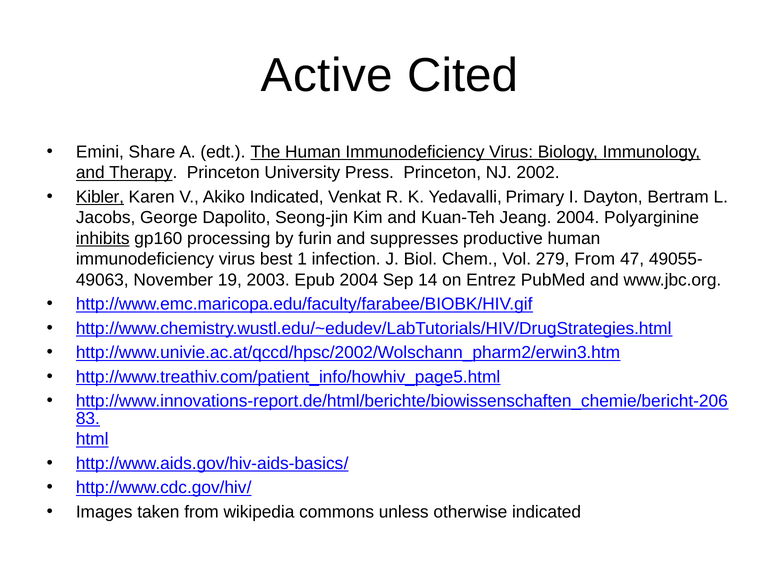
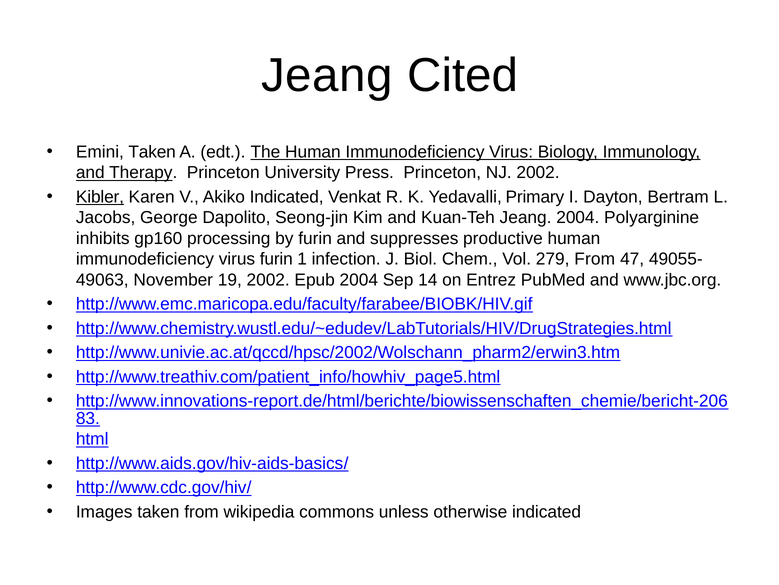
Active at (327, 75): Active -> Jeang
Emini Share: Share -> Taken
inhibits underline: present -> none
virus best: best -> furin
19 2003: 2003 -> 2002
